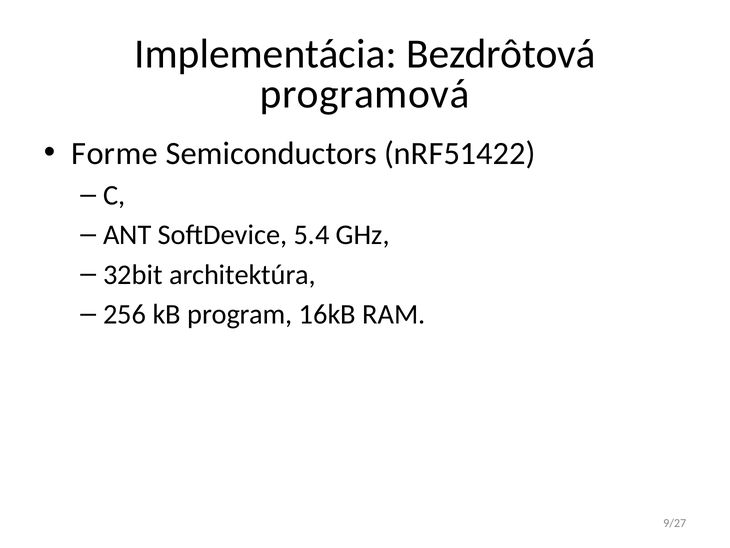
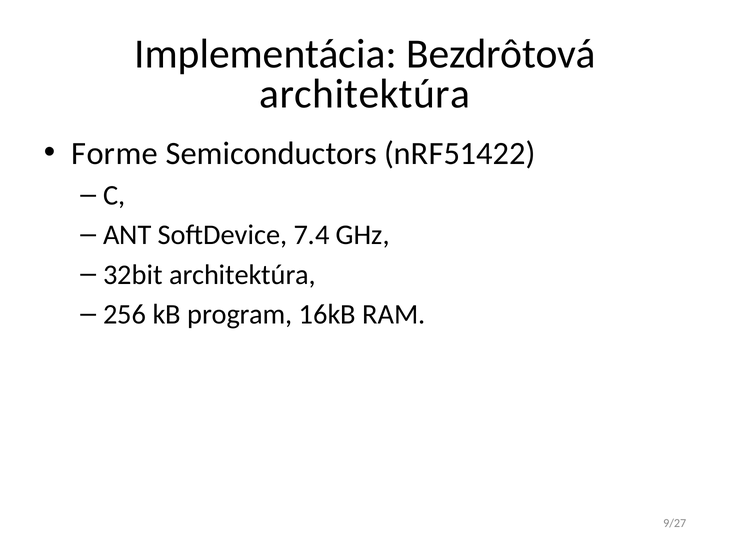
programová at (365, 94): programová -> architektúra
5.4: 5.4 -> 7.4
